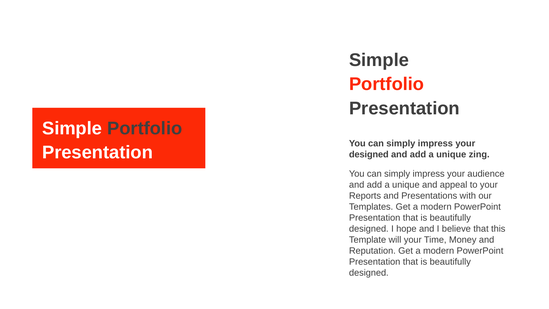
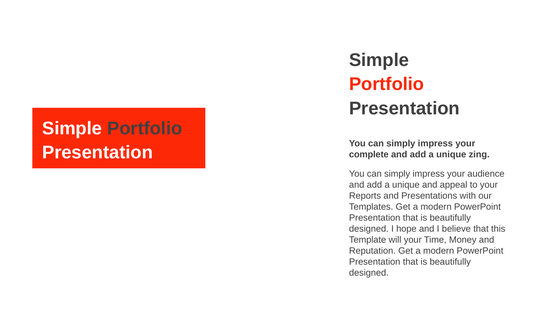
designed at (369, 154): designed -> complete
